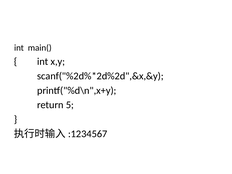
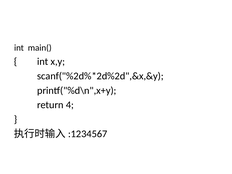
5: 5 -> 4
